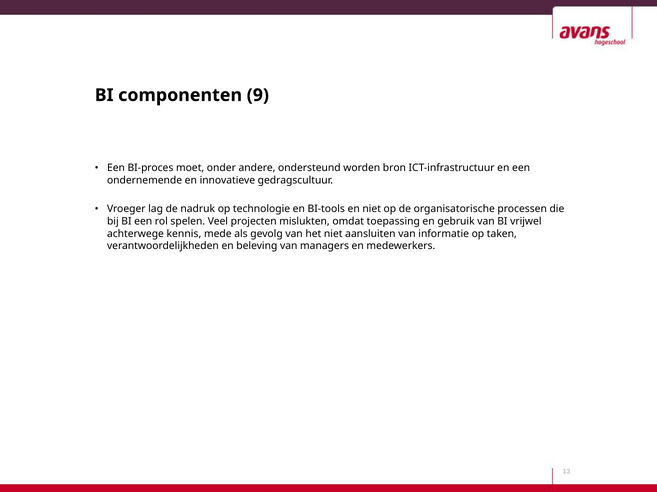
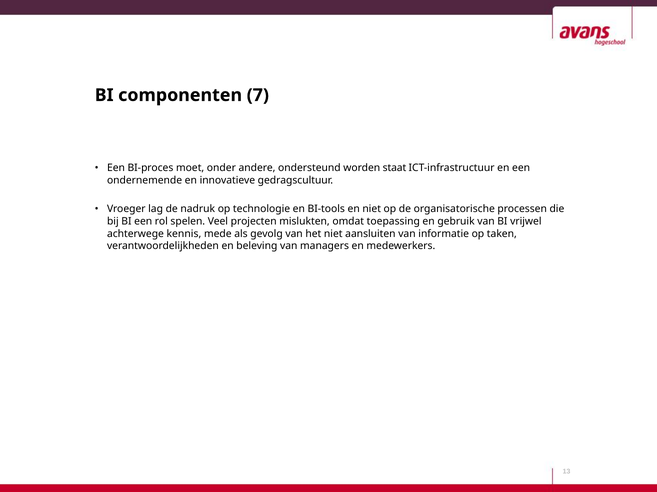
9: 9 -> 7
bron: bron -> staat
